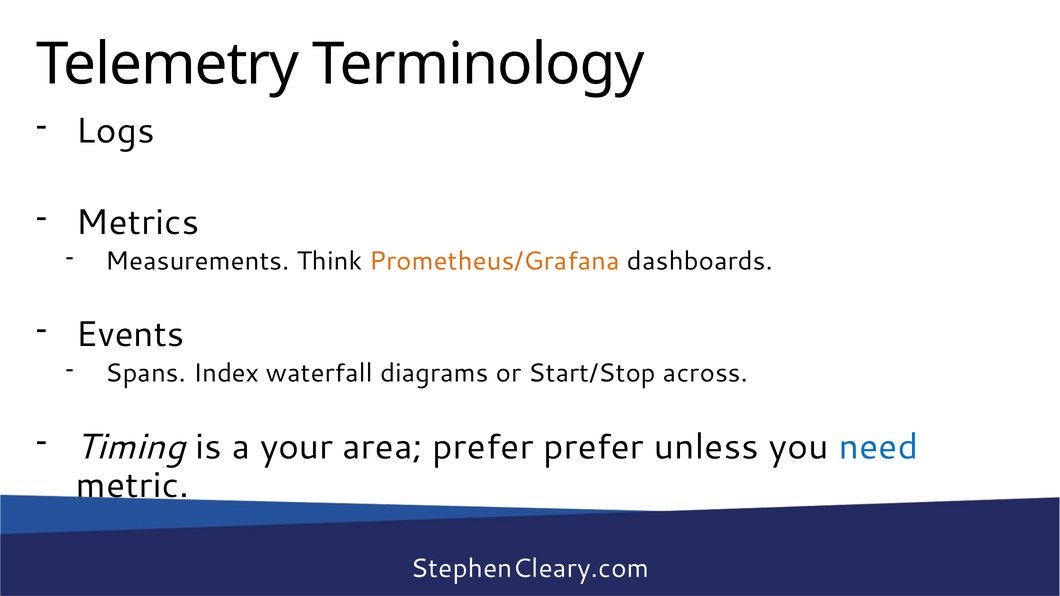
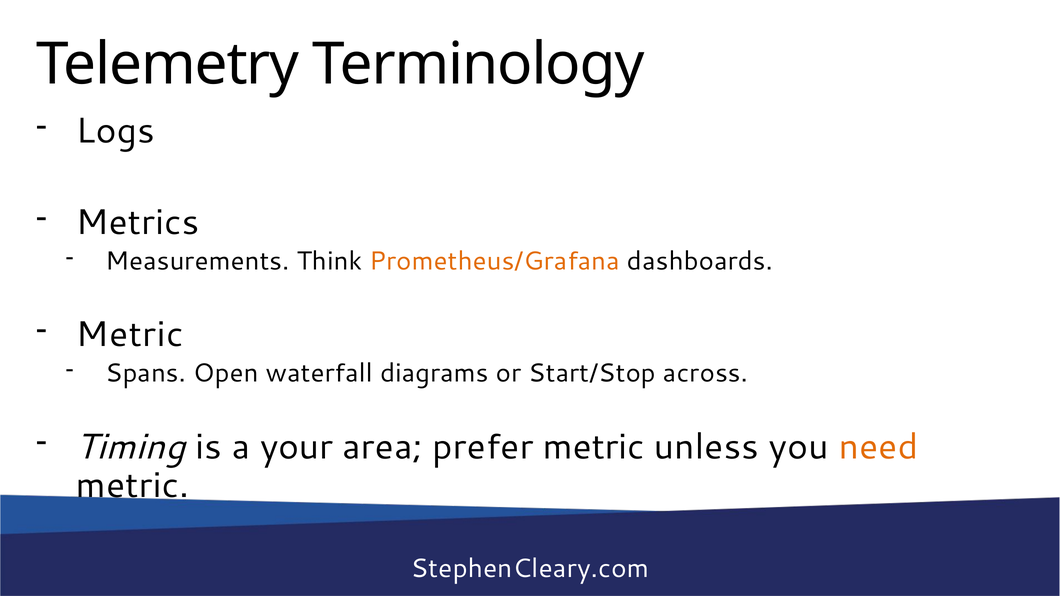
Events at (130, 335): Events -> Metric
Index: Index -> Open
prefer prefer: prefer -> metric
need colour: blue -> orange
